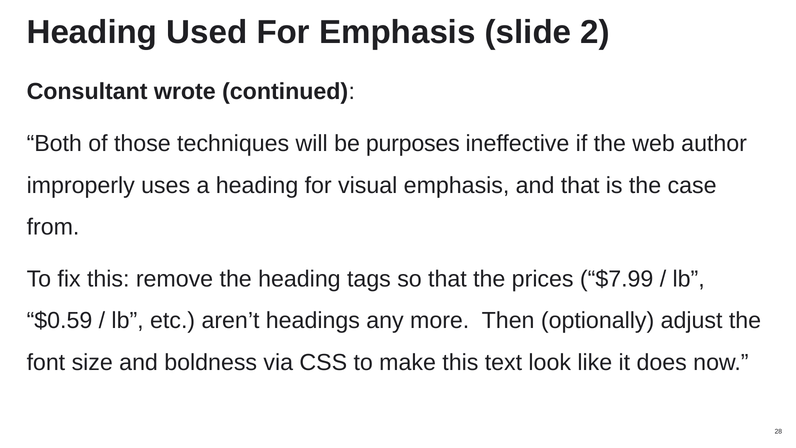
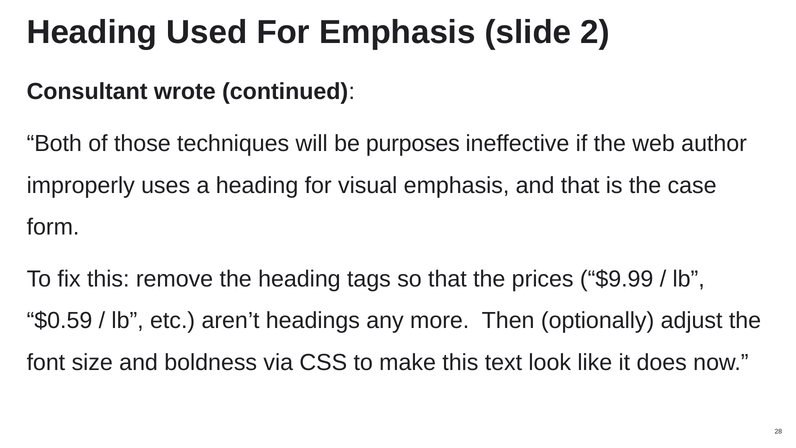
from: from -> form
$7.99: $7.99 -> $9.99
